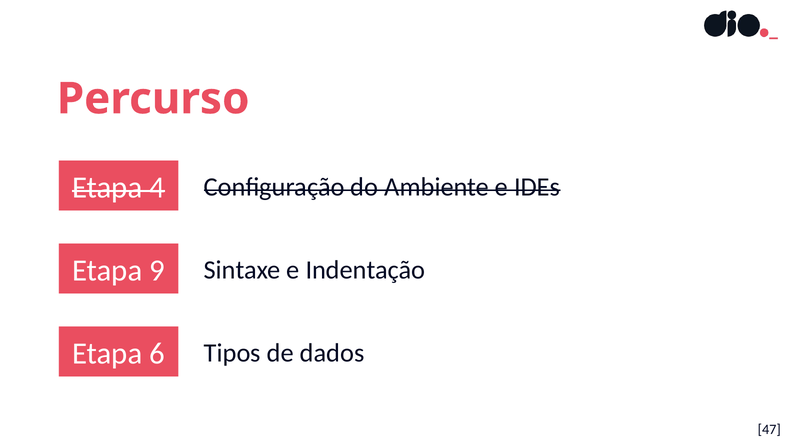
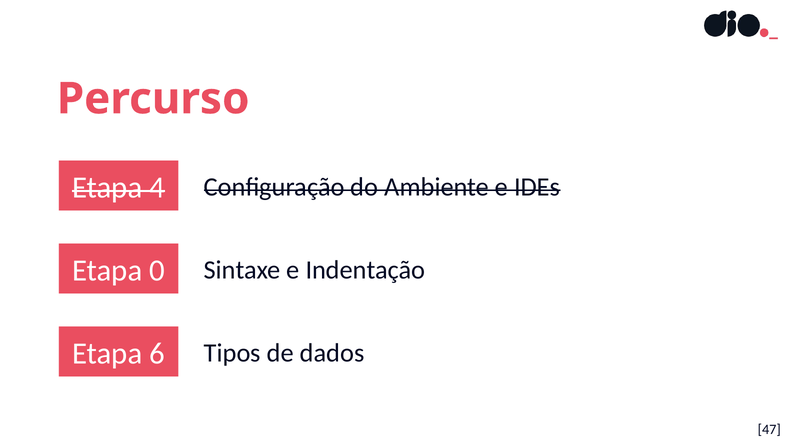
9: 9 -> 0
